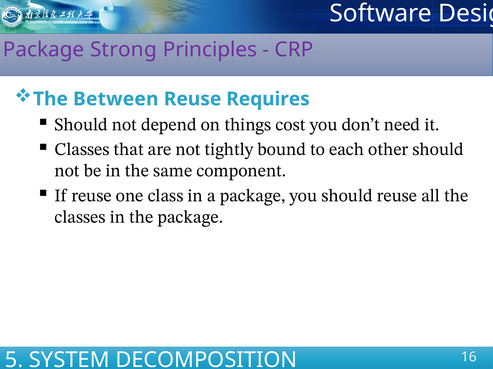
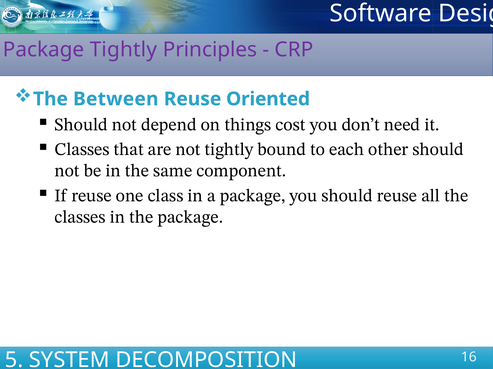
Package Strong: Strong -> Tightly
Requires: Requires -> Oriented
